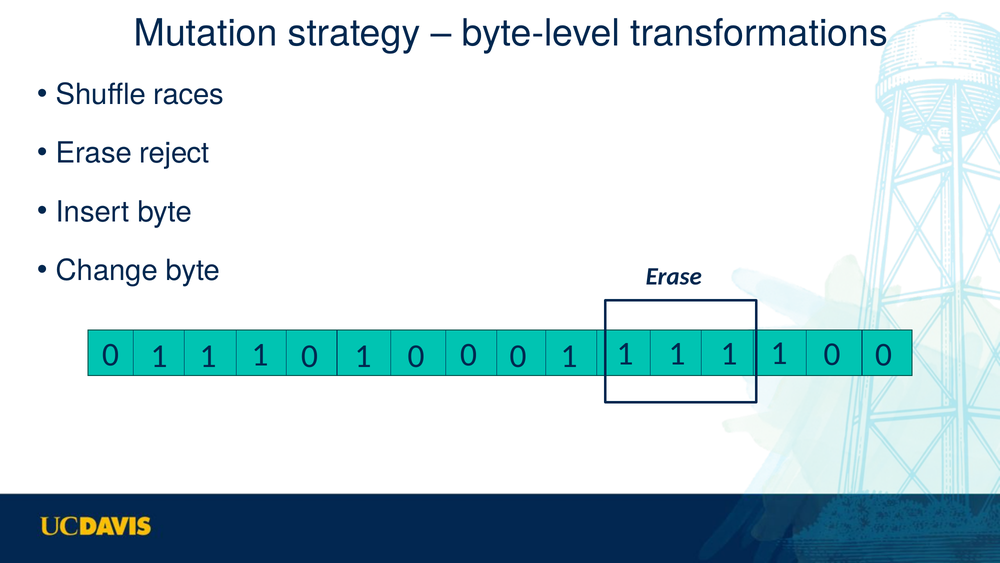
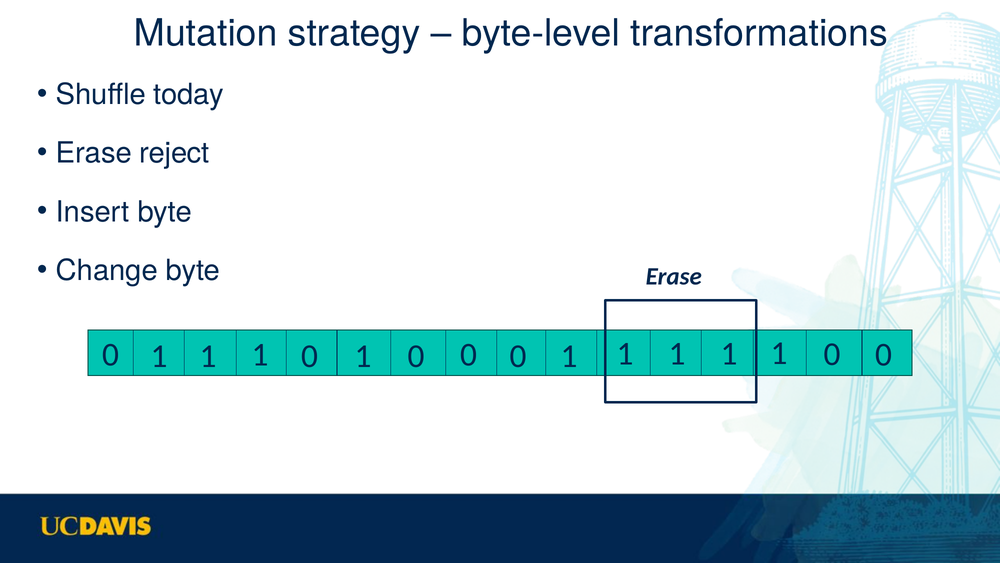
races: races -> today
